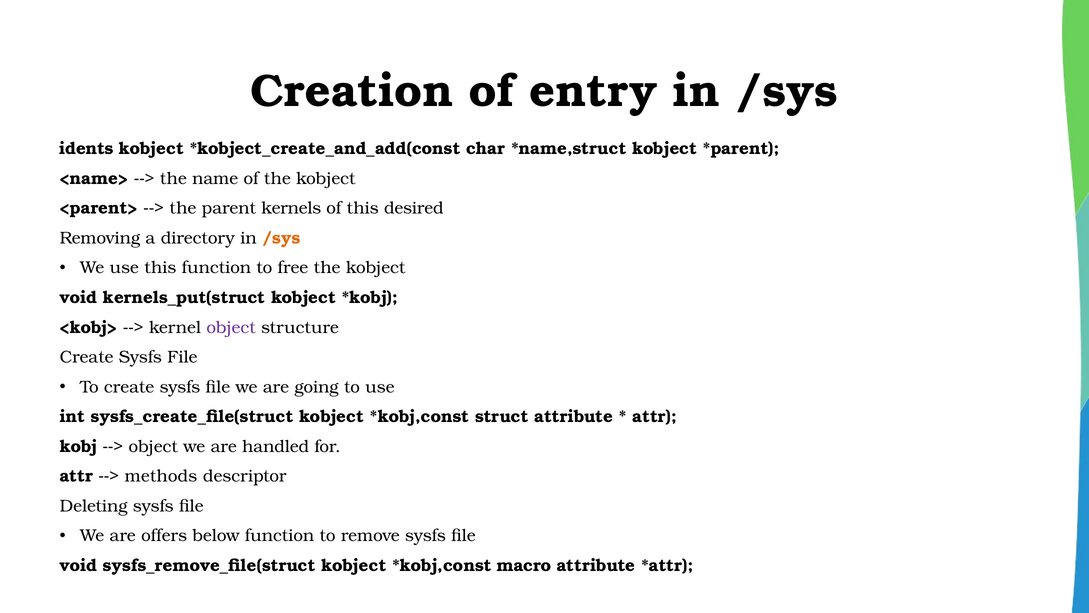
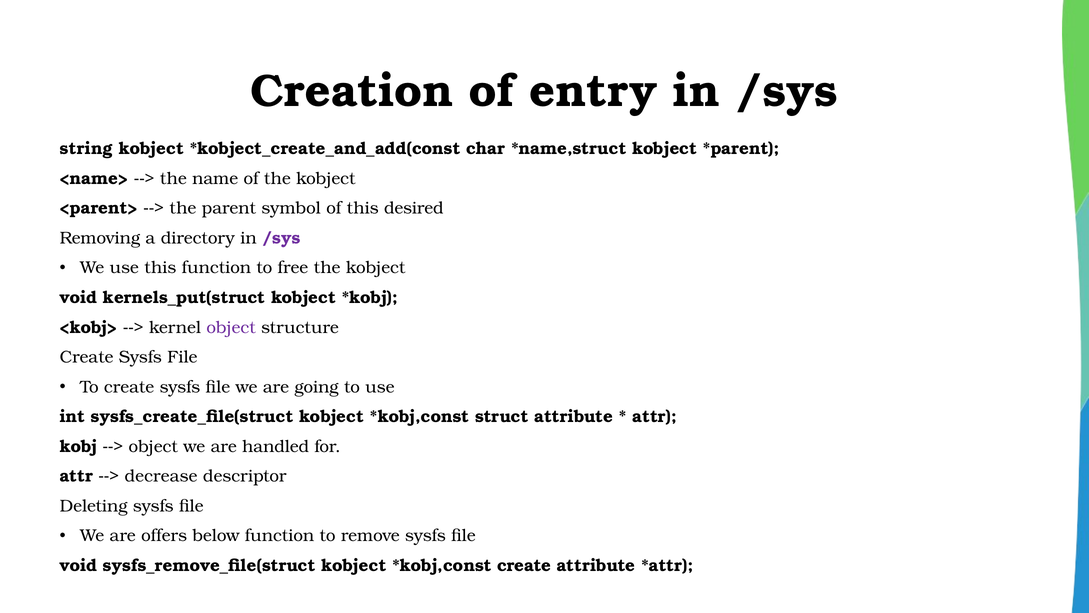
idents: idents -> string
kernels: kernels -> symbol
/sys at (281, 238) colour: orange -> purple
methods: methods -> decrease
macro at (524, 565): macro -> create
